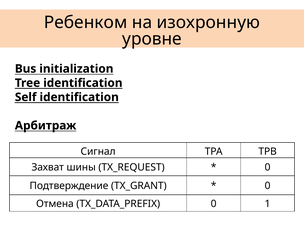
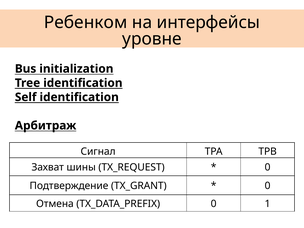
изохронную: изохронную -> интерфейсы
